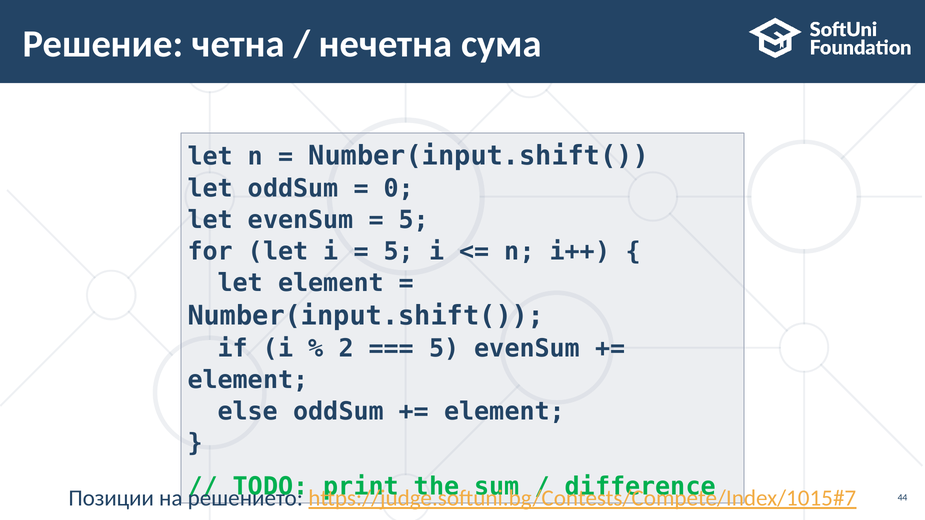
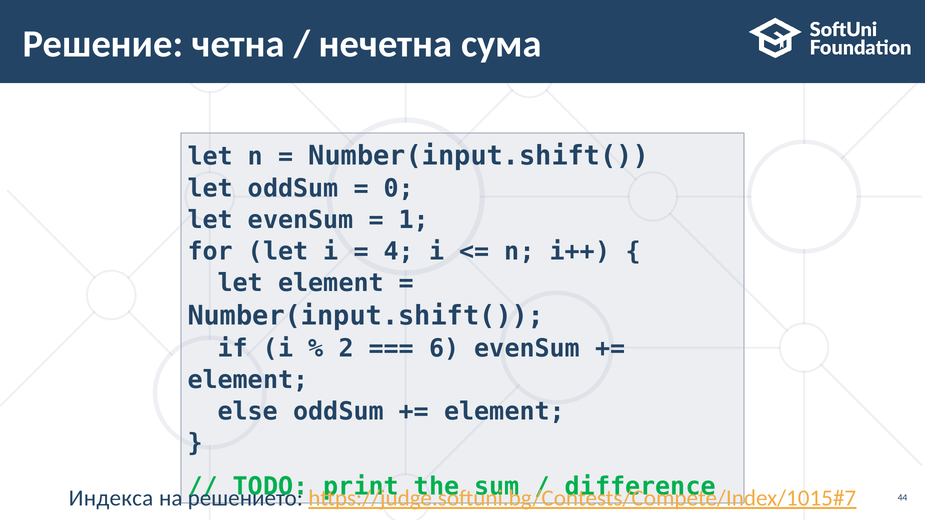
5 at (414, 220): 5 -> 1
5 at (399, 252): 5 -> 4
5 at (444, 349): 5 -> 6
Позиции: Позиции -> Индекса
